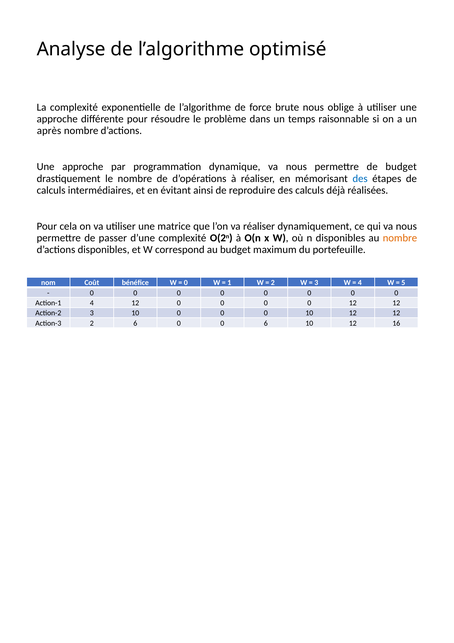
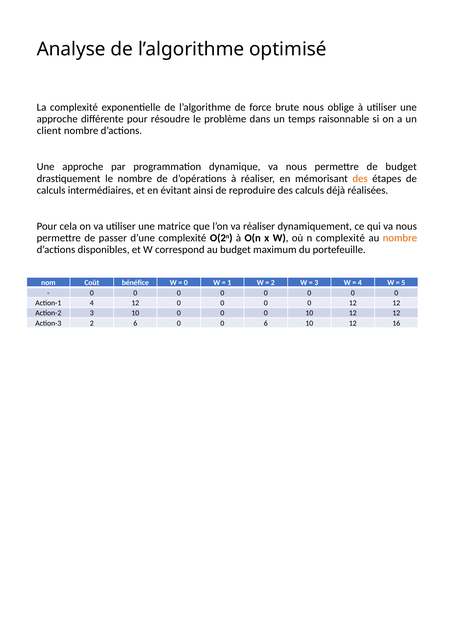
après: après -> client
des at (360, 178) colour: blue -> orange
n disponibles: disponibles -> complexité
